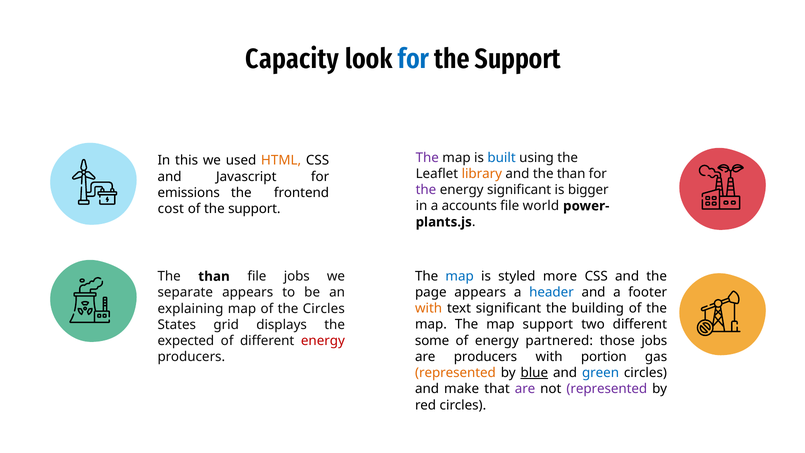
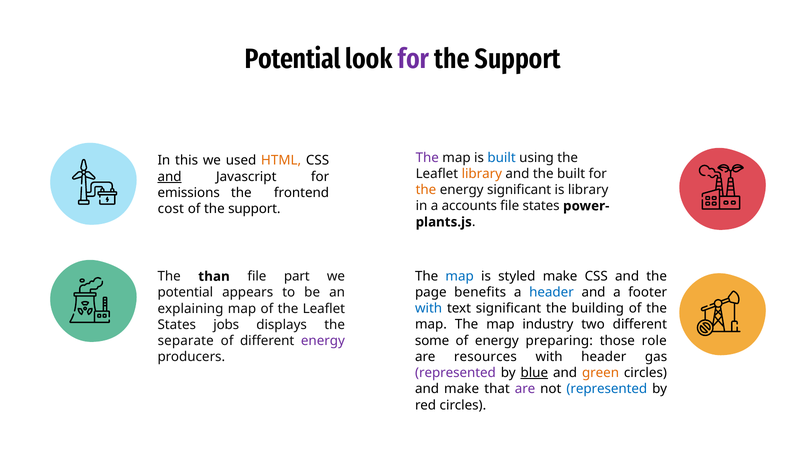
Capacity at (292, 59): Capacity -> Potential
for at (413, 59) colour: blue -> purple
and the than: than -> built
and at (170, 177) underline: none -> present
the at (426, 190) colour: purple -> orange
is bigger: bigger -> library
file world: world -> states
styled more: more -> make
file jobs: jobs -> part
page appears: appears -> benefits
separate at (185, 292): separate -> potential
with at (429, 308) colour: orange -> blue
of the Circles: Circles -> Leaflet
map support: support -> industry
grid: grid -> jobs
partnered: partnered -> preparing
those jobs: jobs -> role
expected: expected -> separate
energy at (323, 341) colour: red -> purple
are producers: producers -> resources
with portion: portion -> header
represented at (455, 373) colour: orange -> purple
green colour: blue -> orange
represented at (607, 389) colour: purple -> blue
